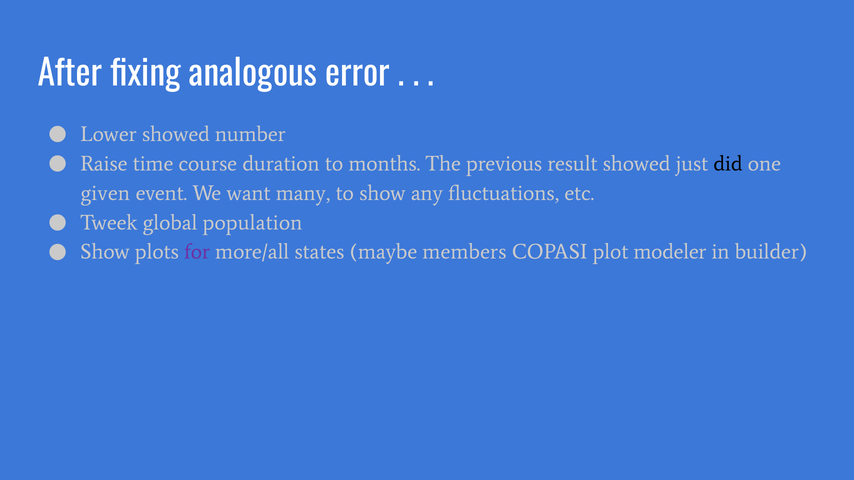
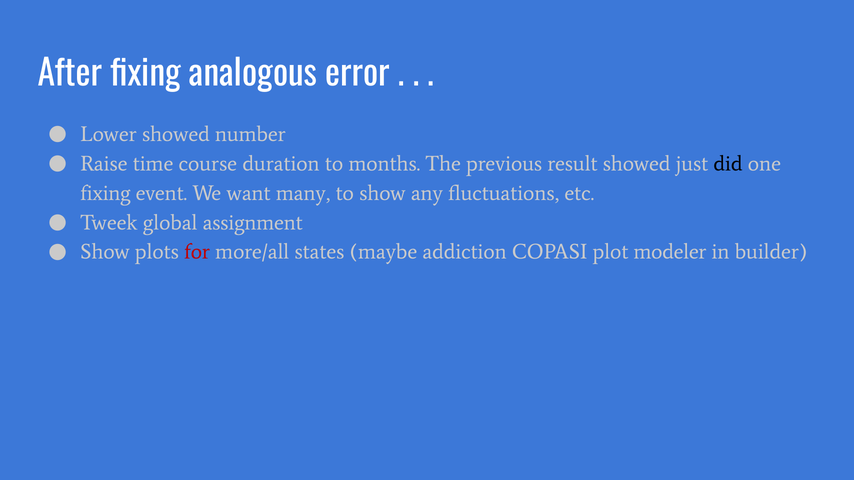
given at (105, 193): given -> fixing
population: population -> assignment
for colour: purple -> red
members: members -> addiction
